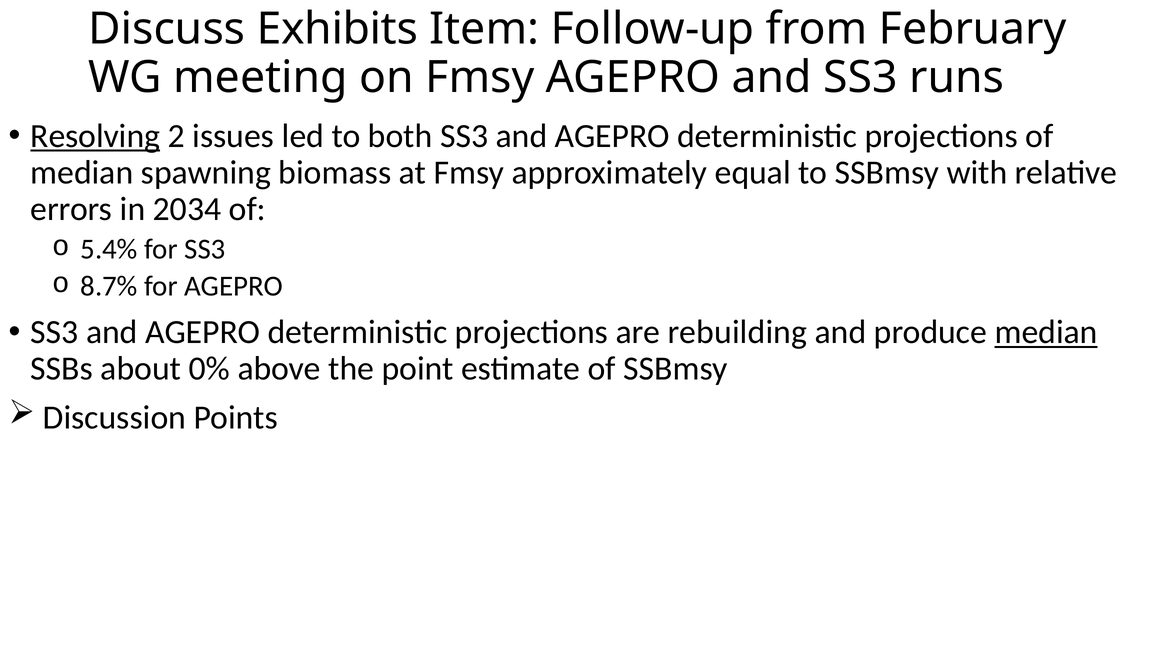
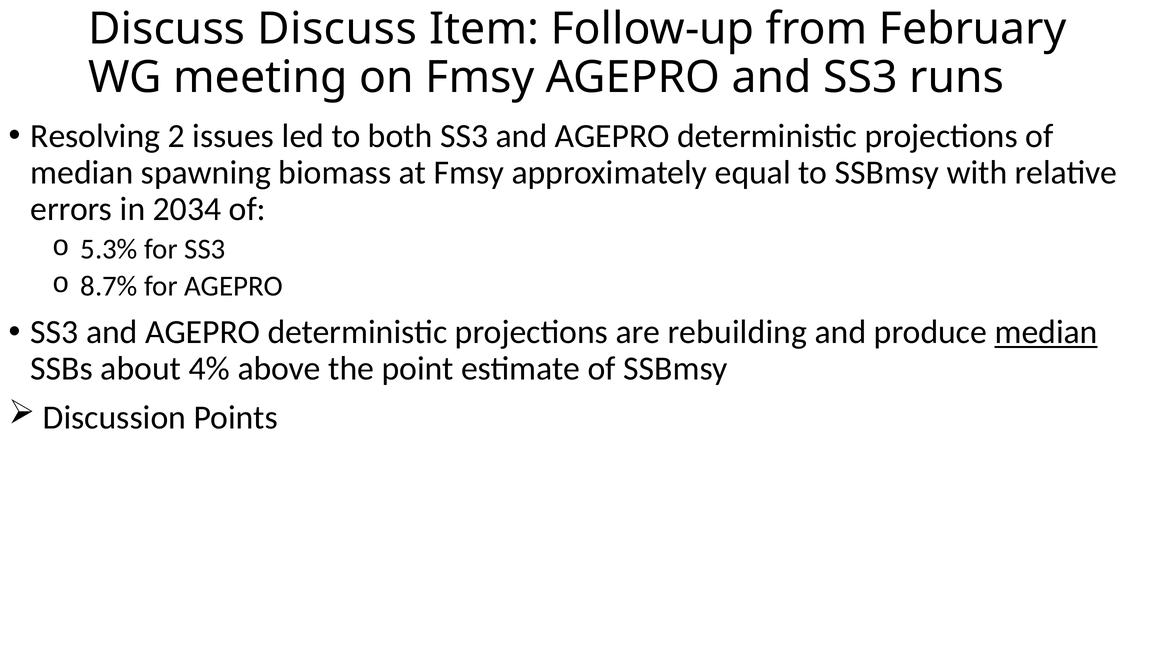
Discuss Exhibits: Exhibits -> Discuss
Resolving underline: present -> none
5.4%: 5.4% -> 5.3%
0%: 0% -> 4%
